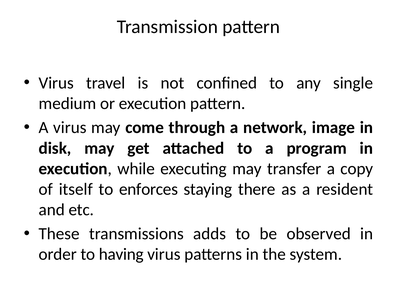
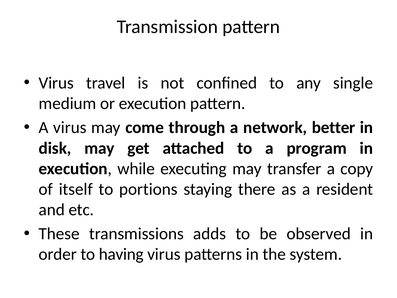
image: image -> better
enforces: enforces -> portions
